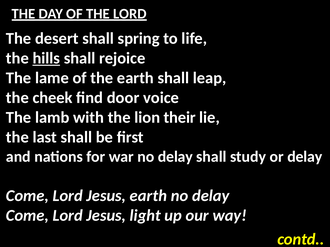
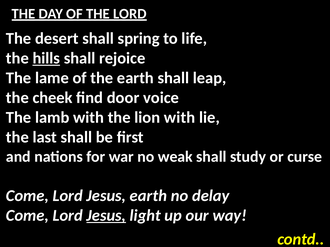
lion their: their -> with
war no delay: delay -> weak
or delay: delay -> curse
Jesus at (106, 216) underline: none -> present
